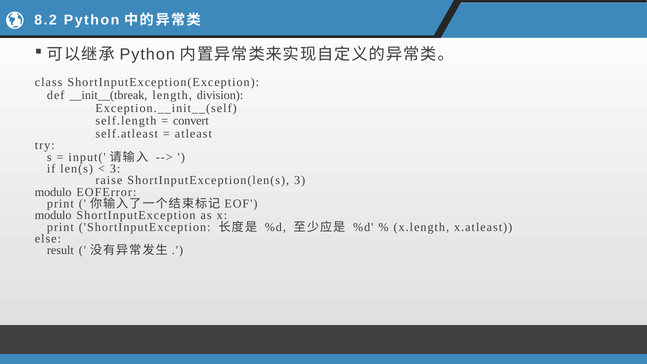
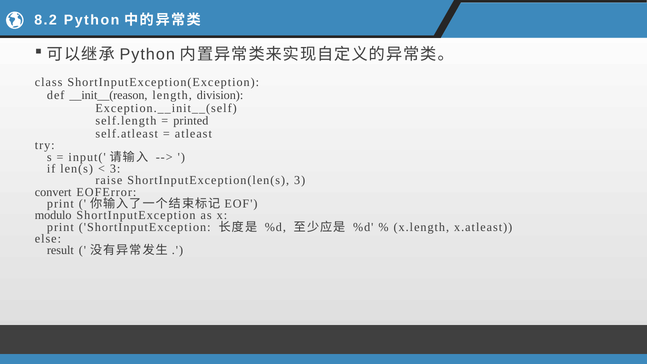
__init__(tbreak: __init__(tbreak -> __init__(reason
convert: convert -> printed
modulo at (53, 192): modulo -> convert
